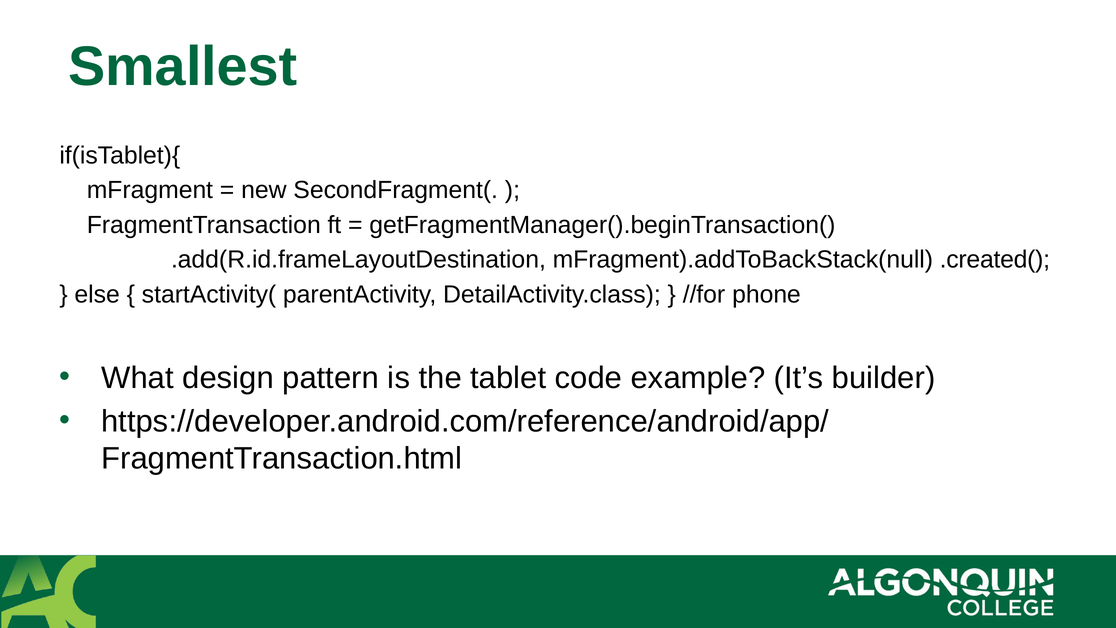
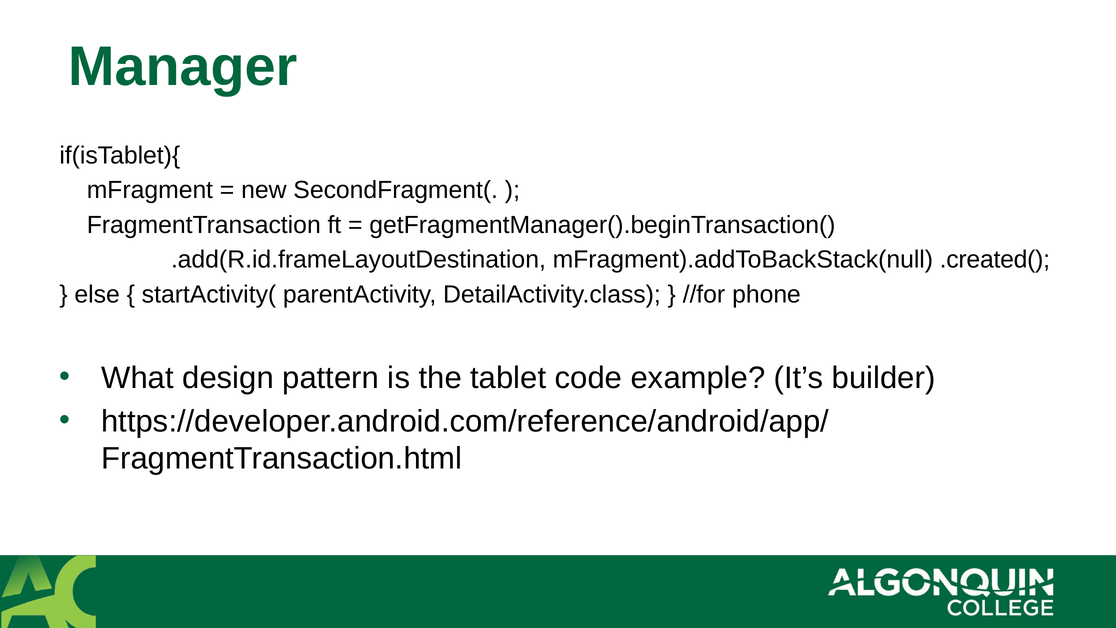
Smallest: Smallest -> Manager
